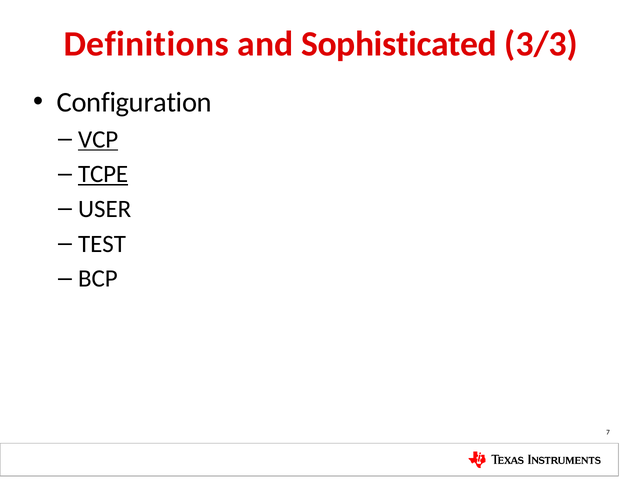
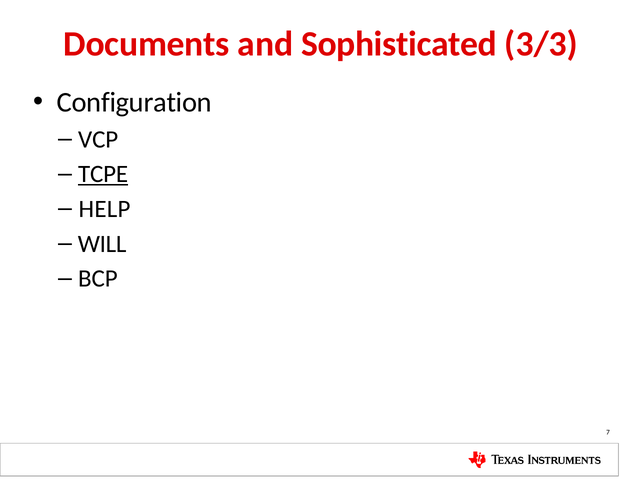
Definitions: Definitions -> Documents
VCP underline: present -> none
USER: USER -> HELP
TEST: TEST -> WILL
